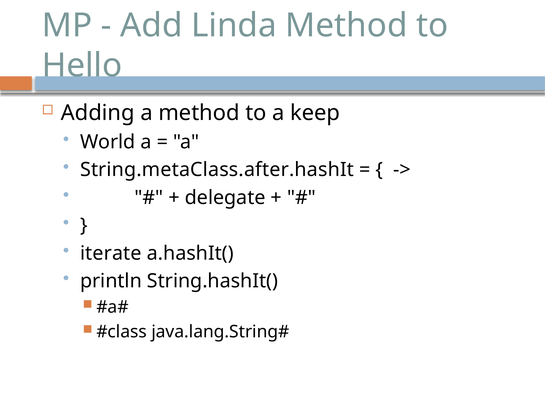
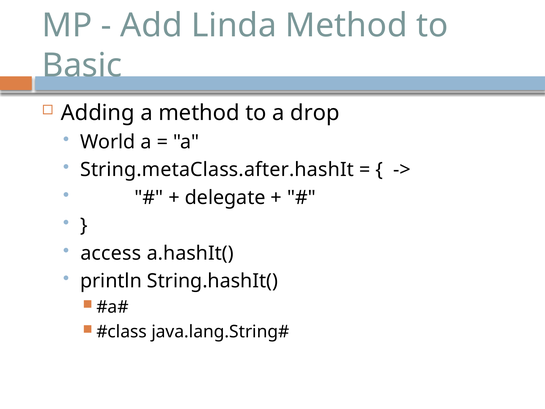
Hello: Hello -> Basic
keep: keep -> drop
iterate: iterate -> access
